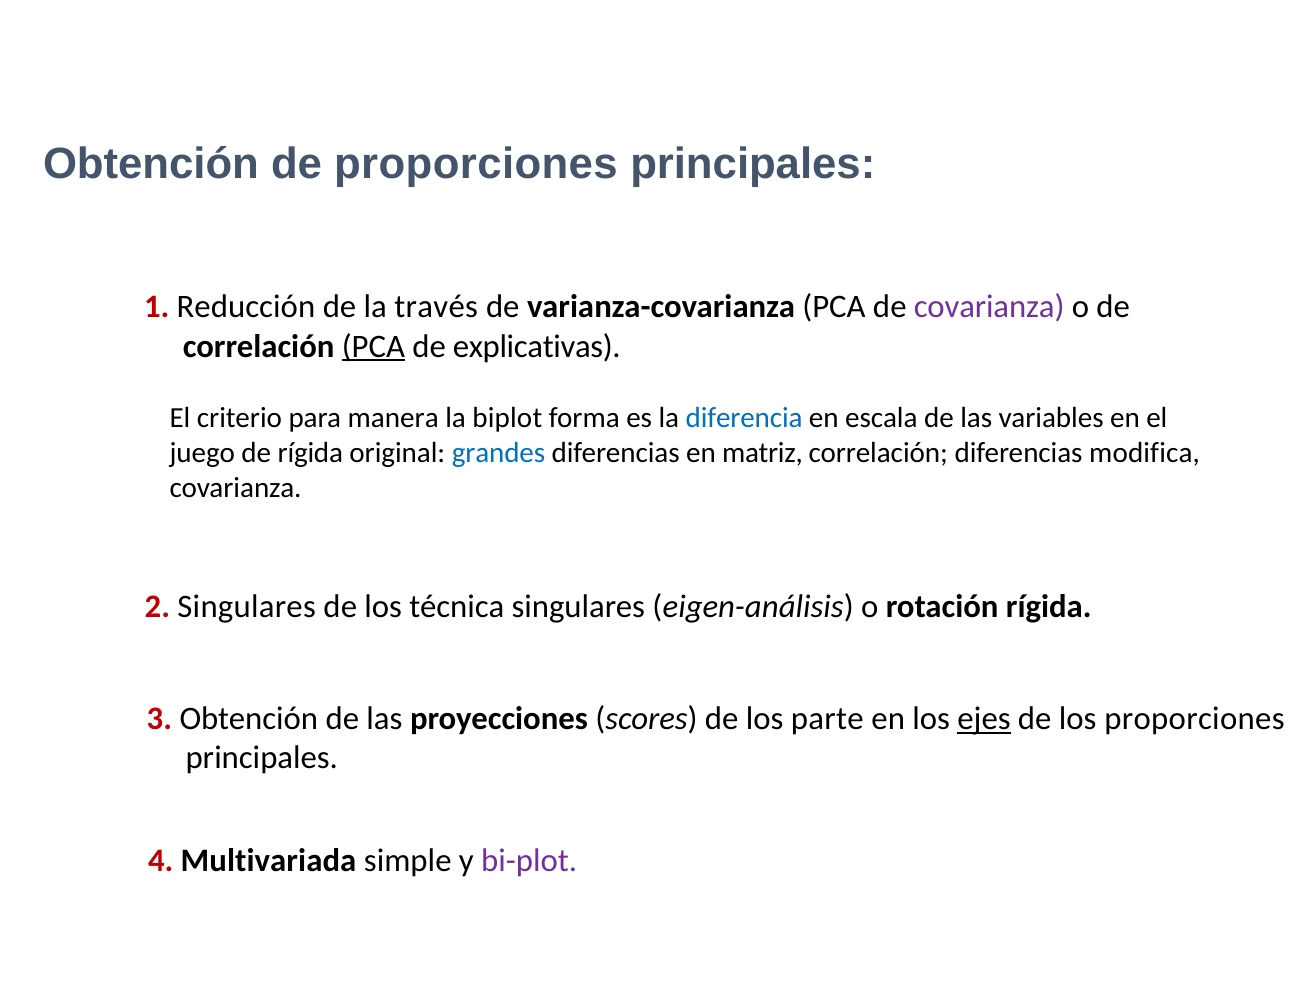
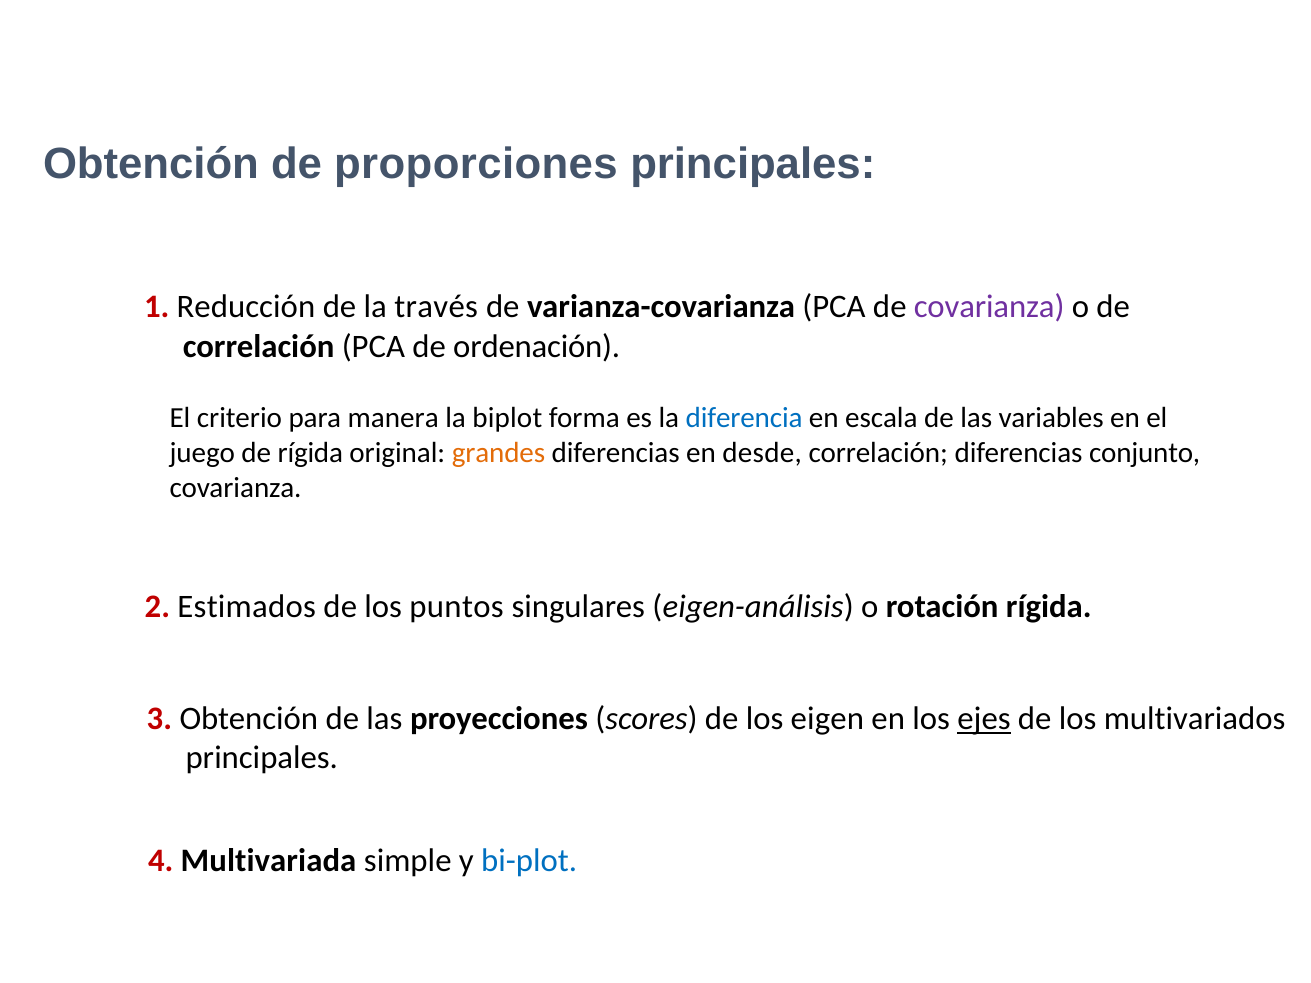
PCA at (373, 346) underline: present -> none
explicativas: explicativas -> ordenación
grandes colour: blue -> orange
matriz: matriz -> desde
modifica: modifica -> conjunto
2 Singulares: Singulares -> Estimados
técnica: técnica -> puntos
parte: parte -> eigen
los proporciones: proporciones -> multivariados
bi-plot colour: purple -> blue
